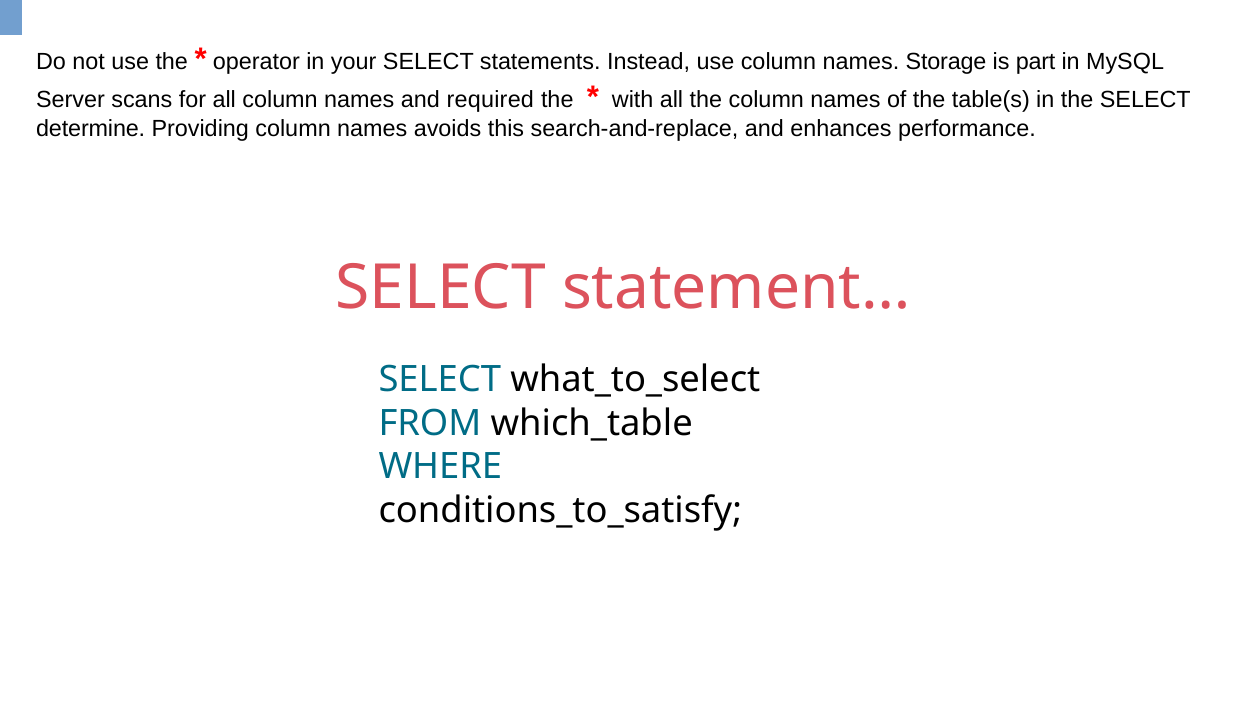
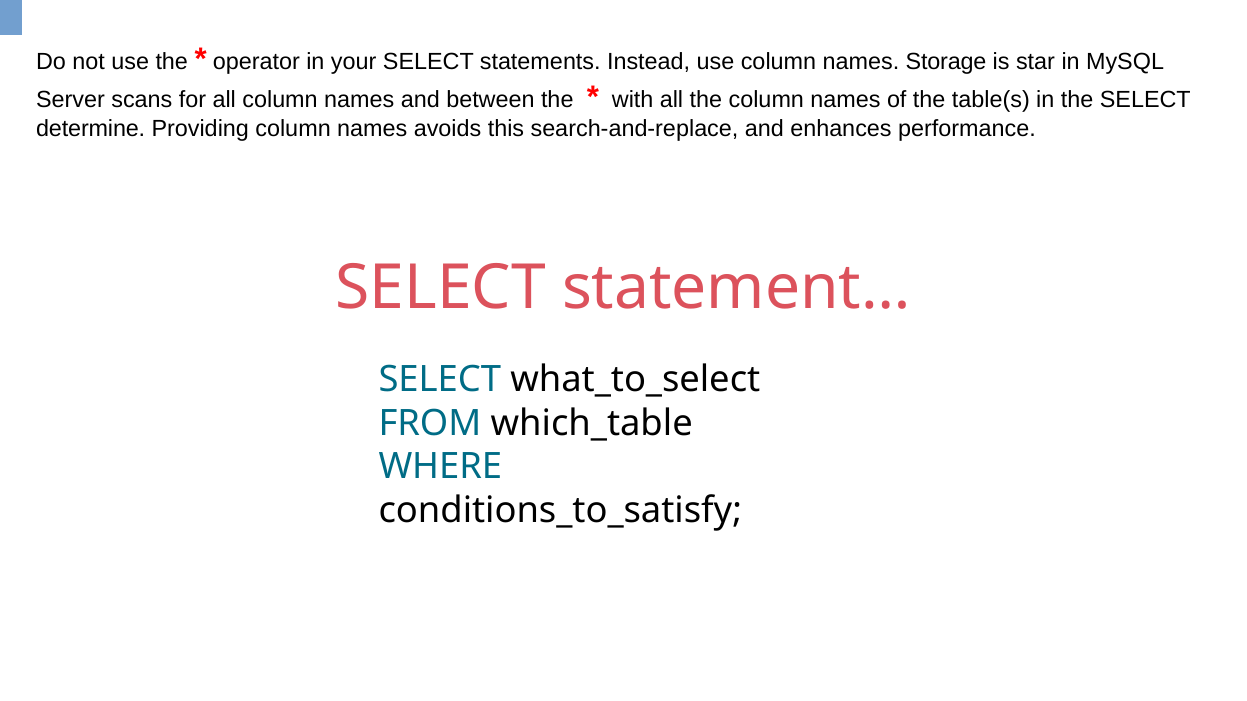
part: part -> star
required: required -> between
